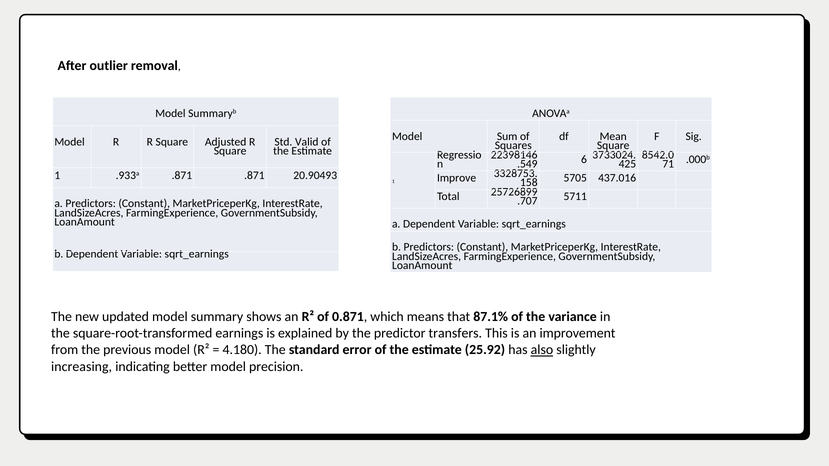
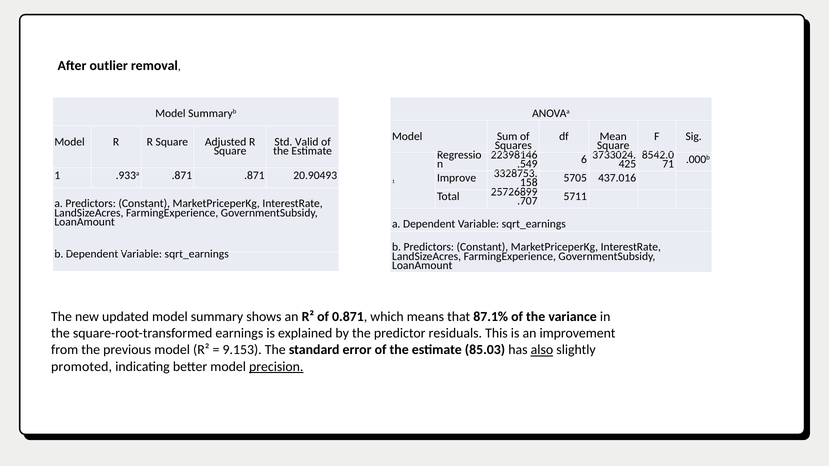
transfers: transfers -> residuals
4.180: 4.180 -> 9.153
25.92: 25.92 -> 85.03
increasing: increasing -> promoted
precision underline: none -> present
